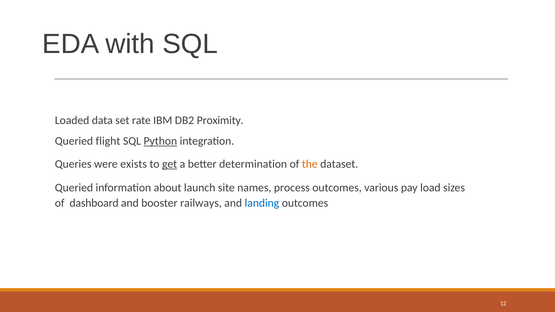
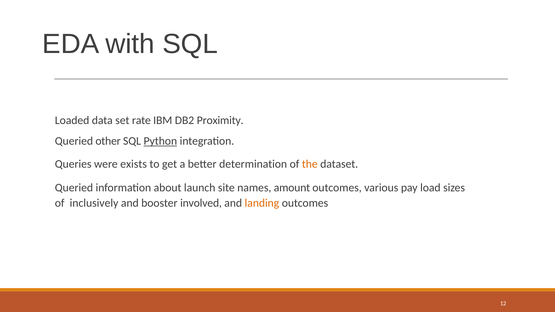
flight: flight -> other
get underline: present -> none
process: process -> amount
dashboard: dashboard -> inclusively
railways: railways -> involved
landing colour: blue -> orange
